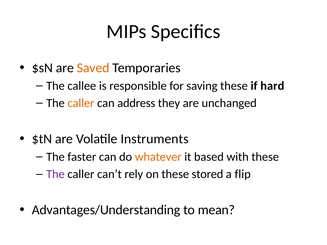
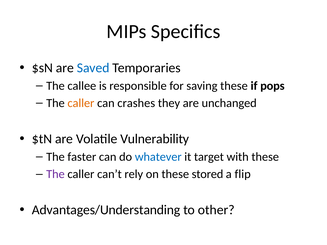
Saved colour: orange -> blue
hard: hard -> pops
address: address -> crashes
Instruments: Instruments -> Vulnerability
whatever colour: orange -> blue
based: based -> target
mean: mean -> other
